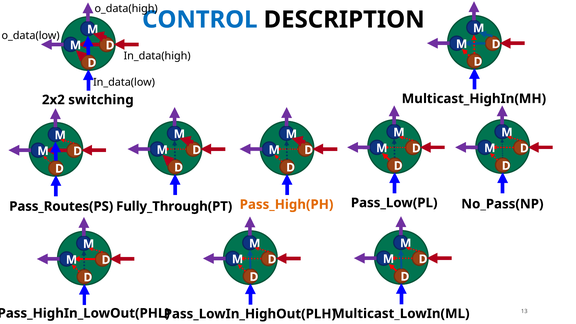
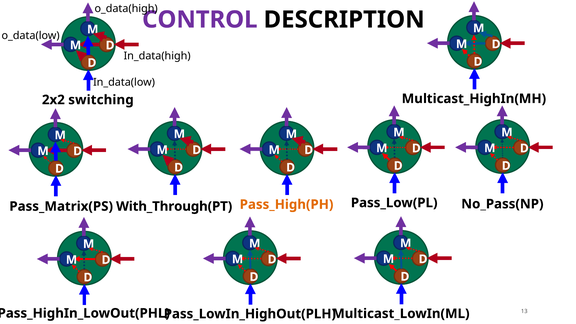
CONTROL colour: blue -> purple
Pass_Routes(PS: Pass_Routes(PS -> Pass_Matrix(PS
Fully_Through(PT: Fully_Through(PT -> With_Through(PT
